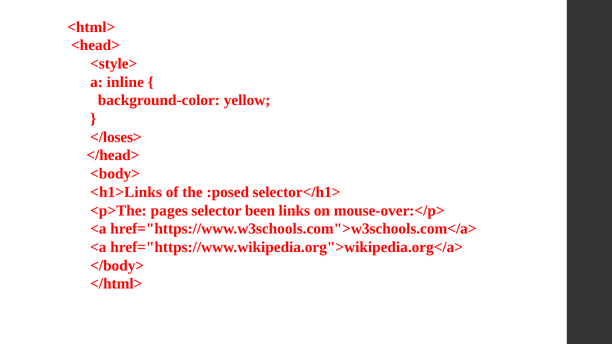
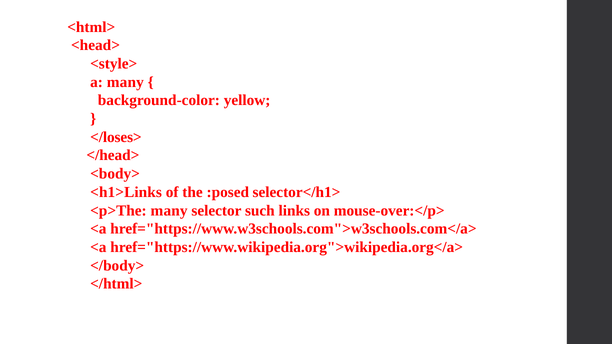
a inline: inline -> many
<p>The pages: pages -> many
been: been -> such
